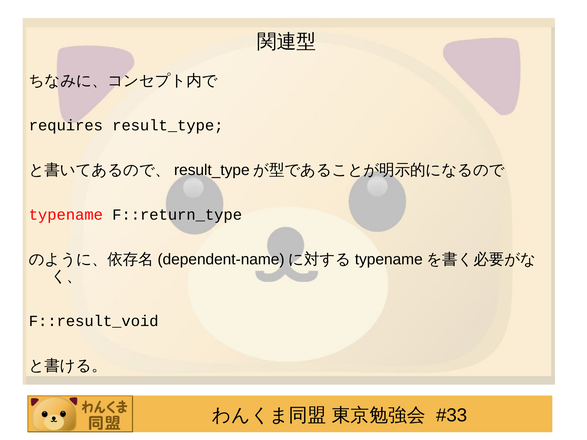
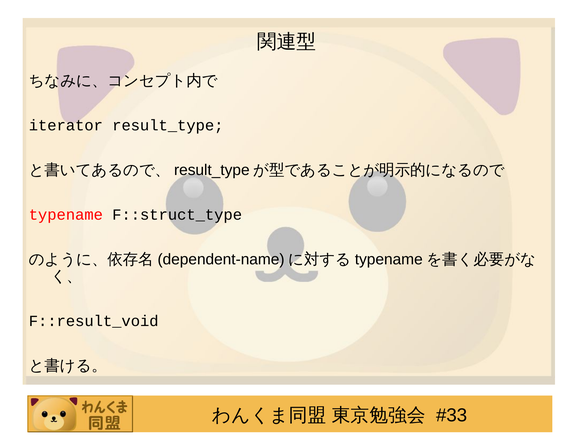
requires: requires -> iterator
F::return_type: F::return_type -> F::struct_type
